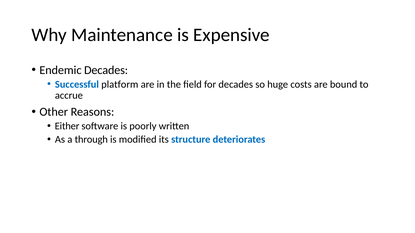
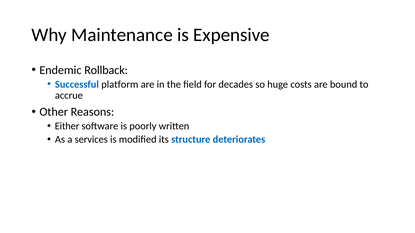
Endemic Decades: Decades -> Rollback
through: through -> services
